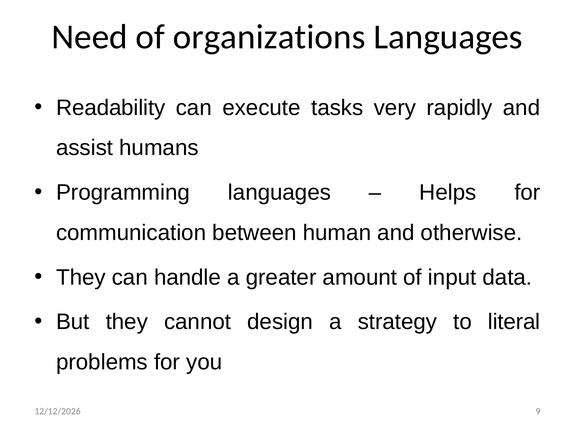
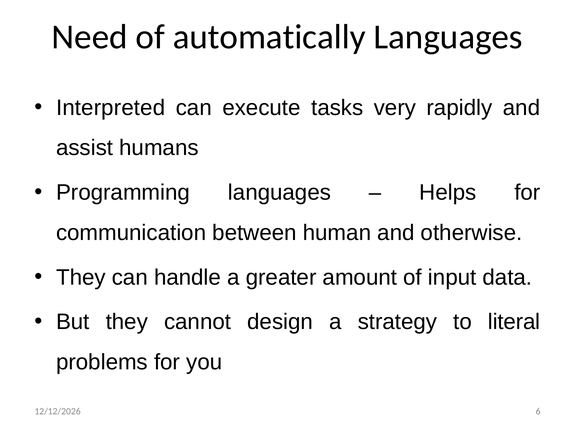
organizations: organizations -> automatically
Readability: Readability -> Interpreted
9: 9 -> 6
